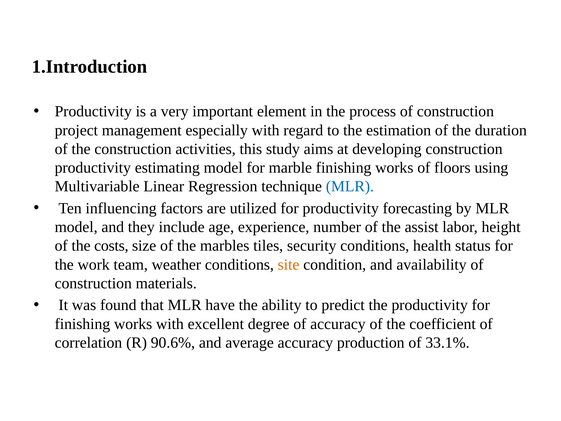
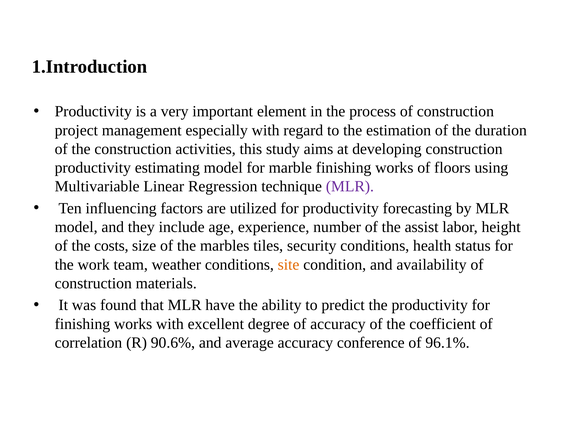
MLR at (350, 186) colour: blue -> purple
production: production -> conference
33.1%: 33.1% -> 96.1%
